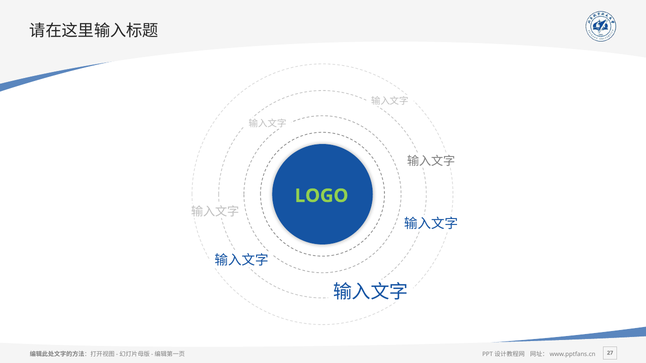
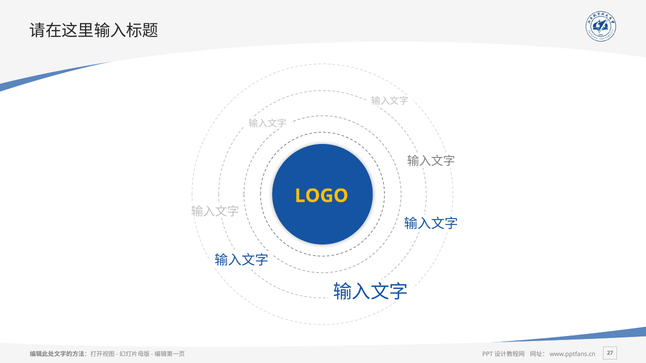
LOGO colour: light green -> yellow
